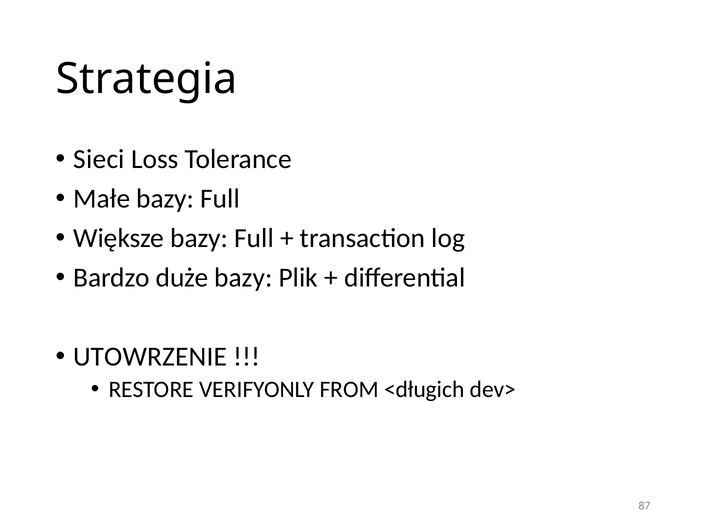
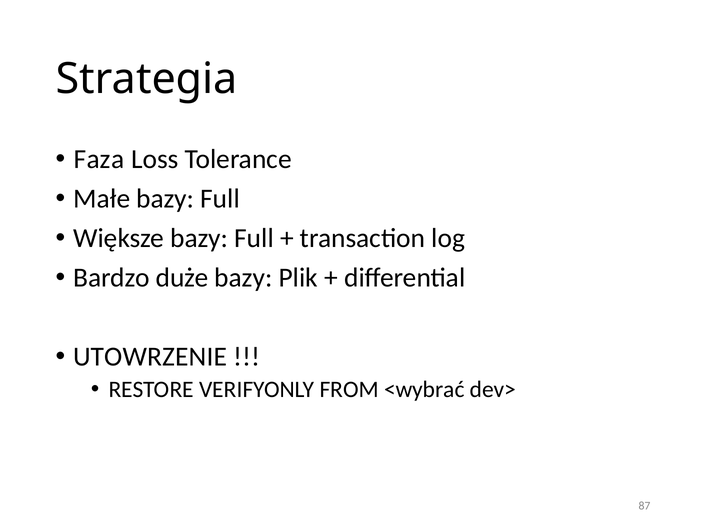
Sieci: Sieci -> Faza
<długich: <długich -> <wybrać
